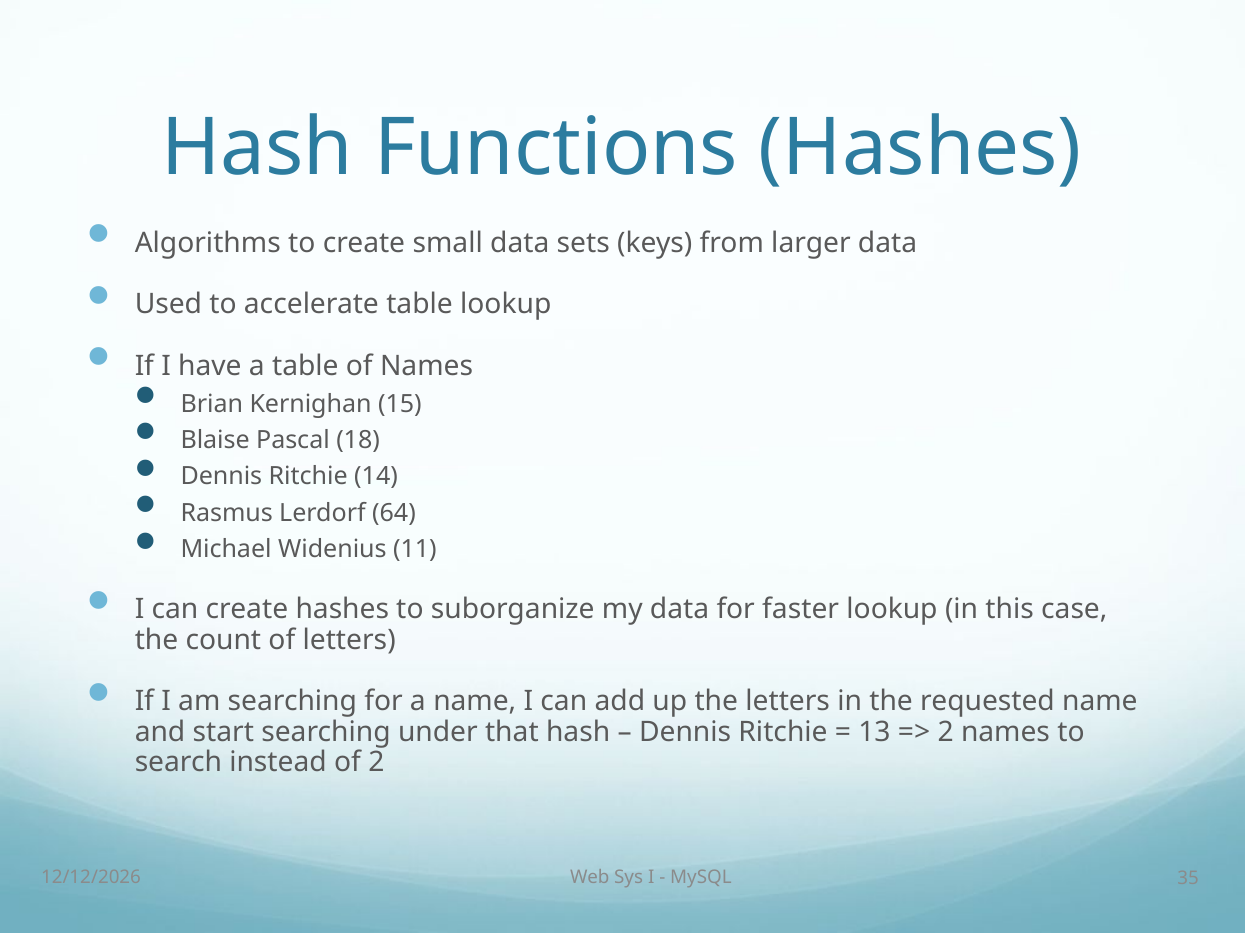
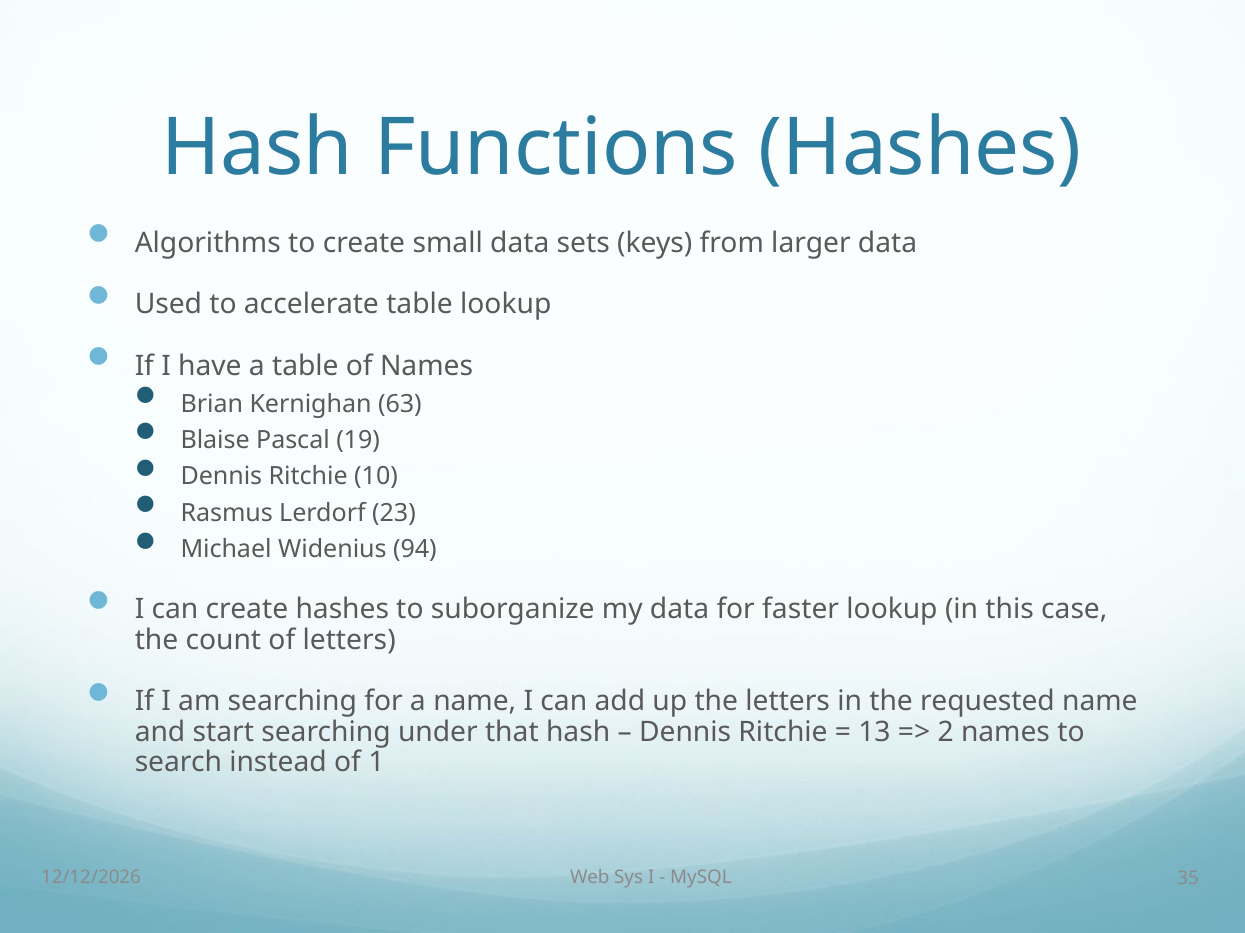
15: 15 -> 63
18: 18 -> 19
14: 14 -> 10
64: 64 -> 23
11: 11 -> 94
of 2: 2 -> 1
